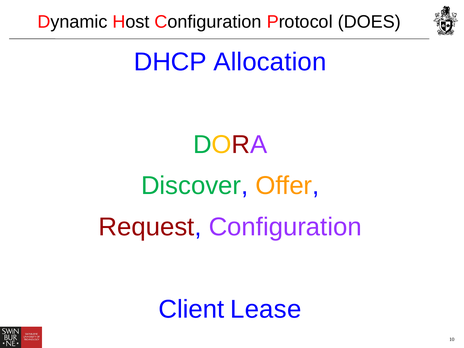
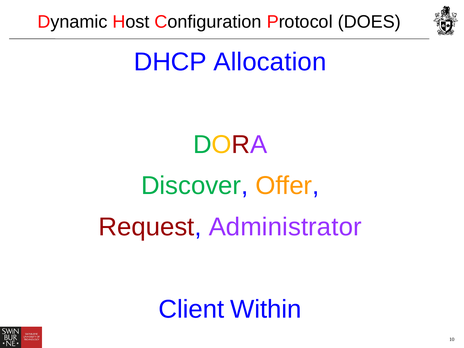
Request Configuration: Configuration -> Administrator
Lease: Lease -> Within
